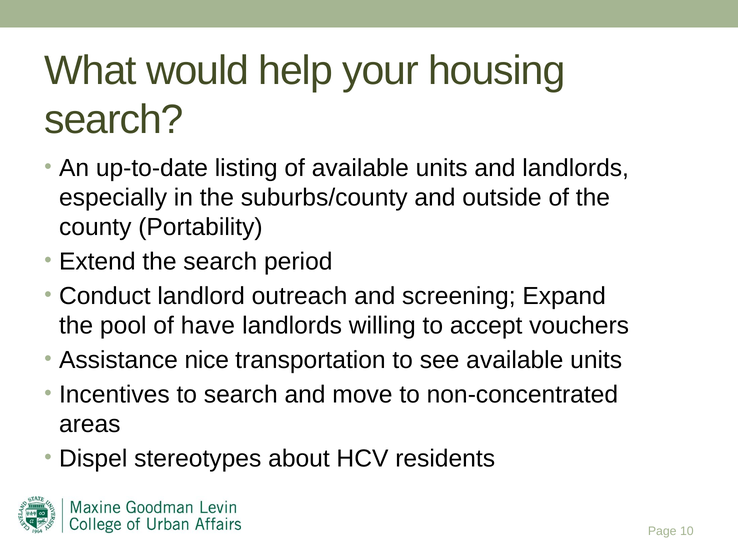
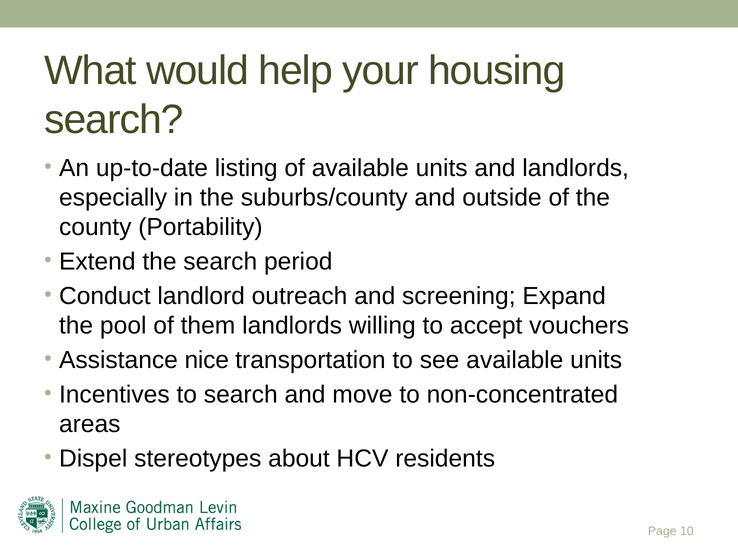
have: have -> them
